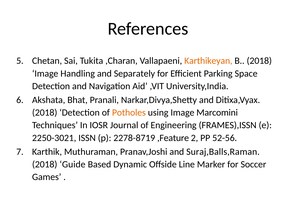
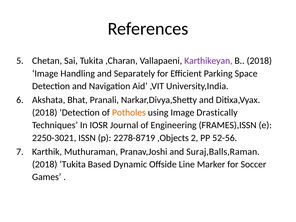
Karthikeyan colour: orange -> purple
Marcomini: Marcomini -> Drastically
,Feature: ,Feature -> ,Objects
2018 Guide: Guide -> Tukita
